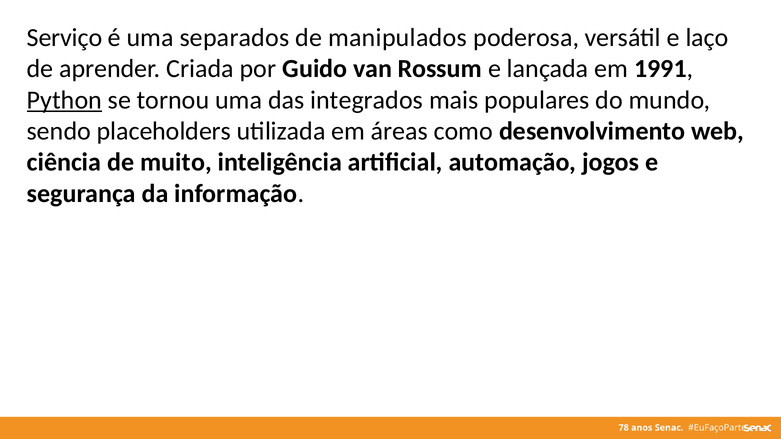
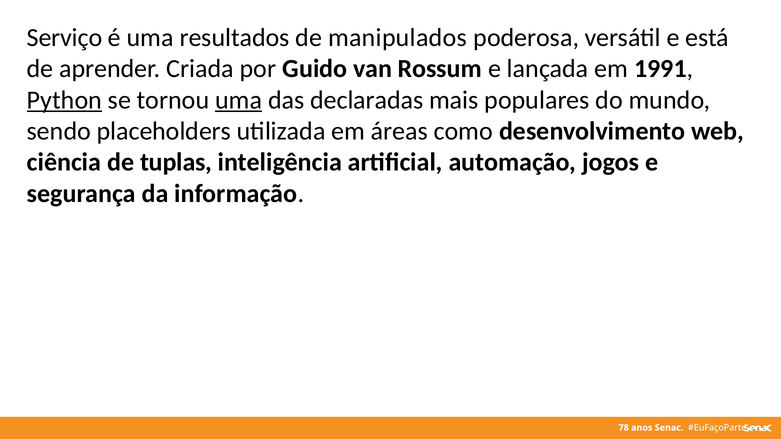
separados: separados -> resultados
laço: laço -> está
uma at (239, 100) underline: none -> present
integrados: integrados -> declaradas
muito: muito -> tuplas
